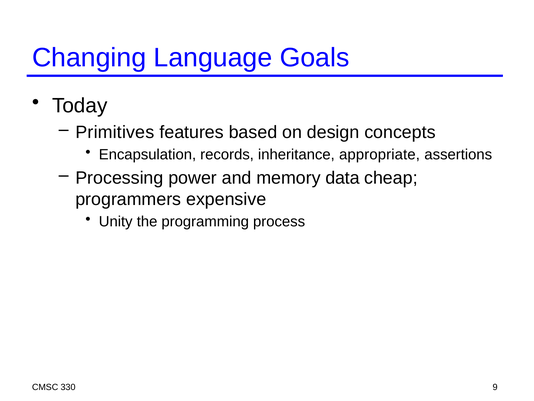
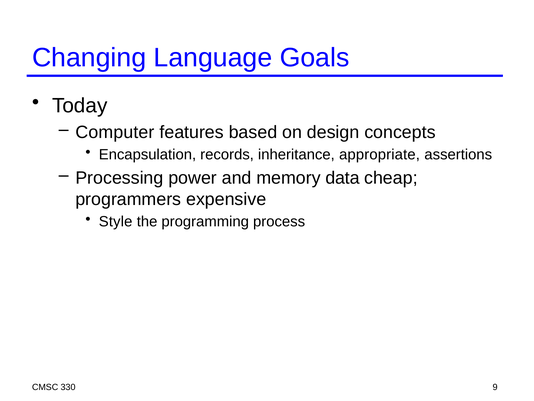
Primitives: Primitives -> Computer
Unity: Unity -> Style
